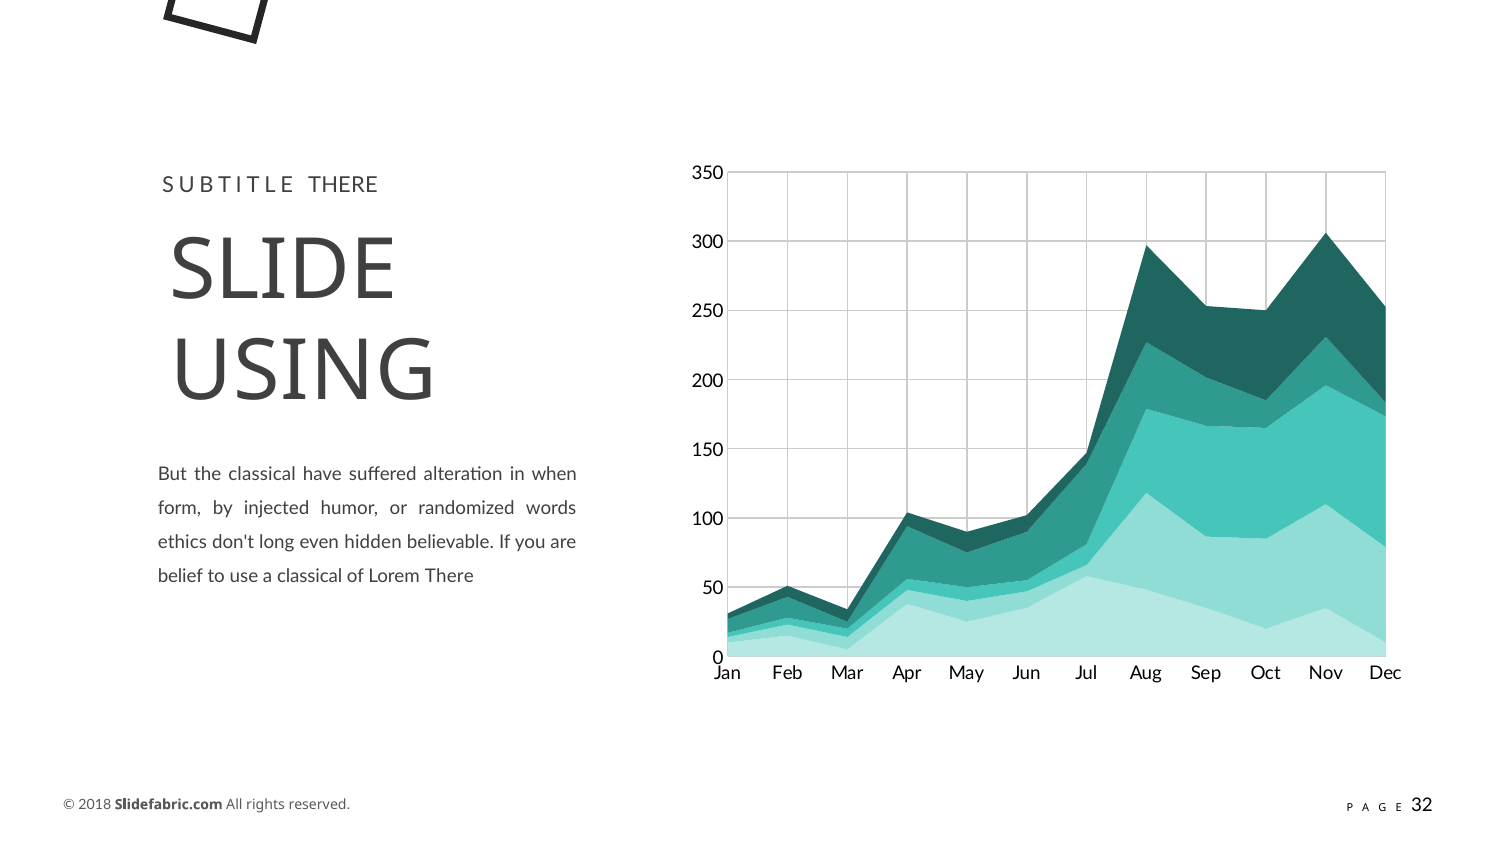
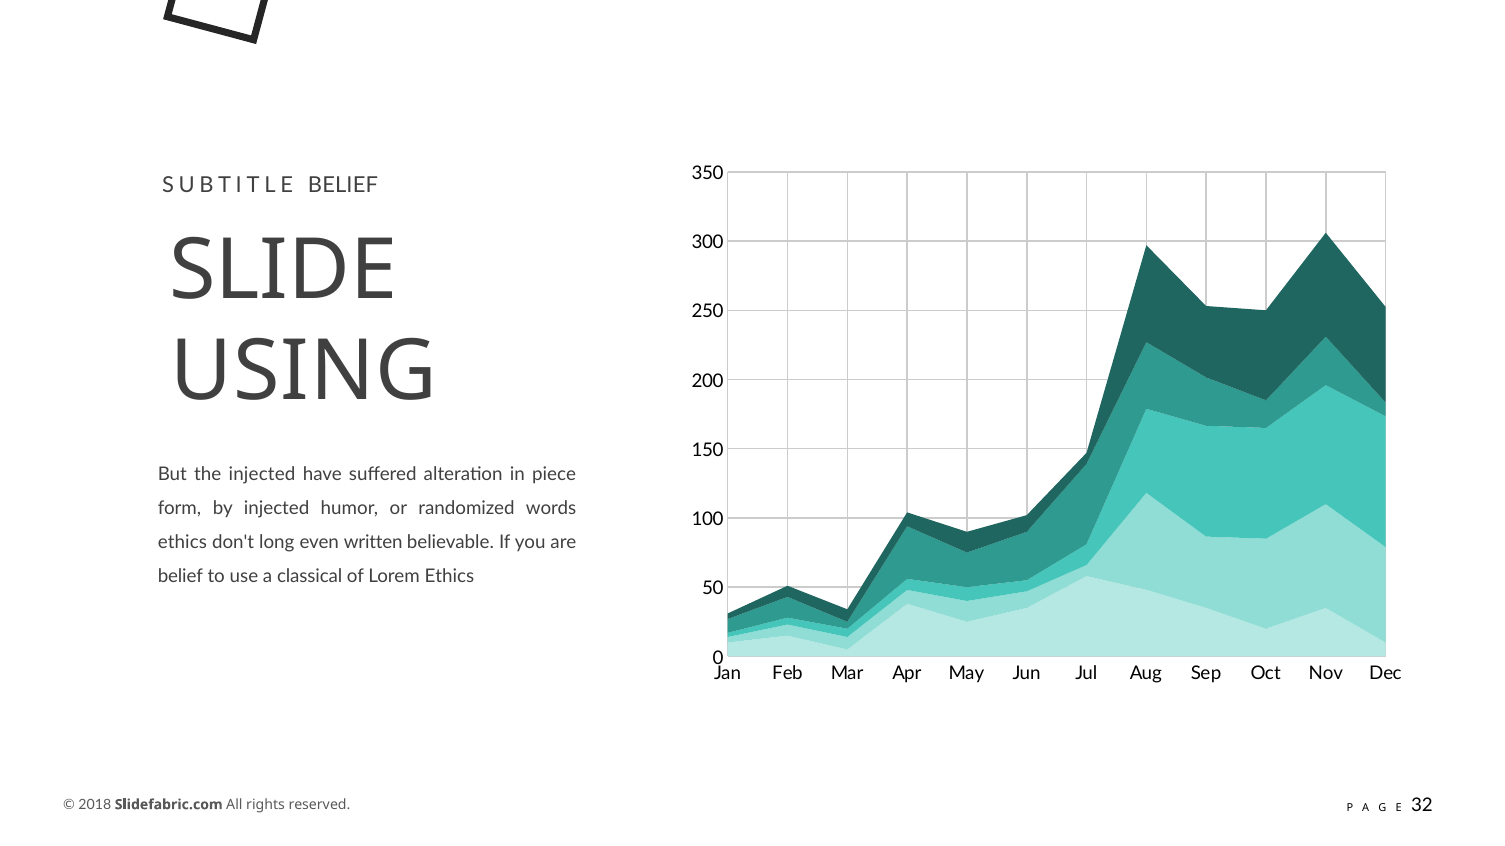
SUBTITLE THERE: THERE -> BELIEF
the classical: classical -> injected
when: when -> piece
hidden: hidden -> written
Lorem There: There -> Ethics
